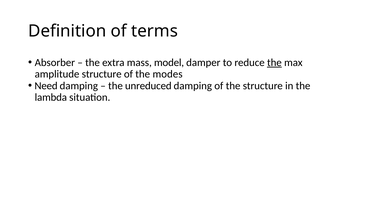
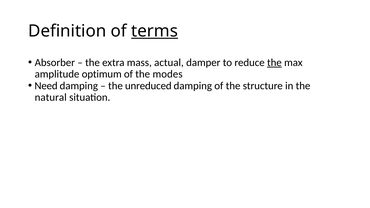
terms underline: none -> present
model: model -> actual
amplitude structure: structure -> optimum
lambda: lambda -> natural
